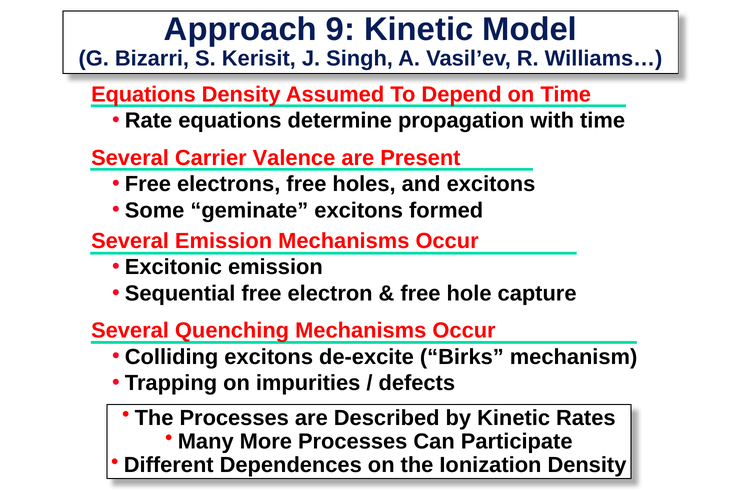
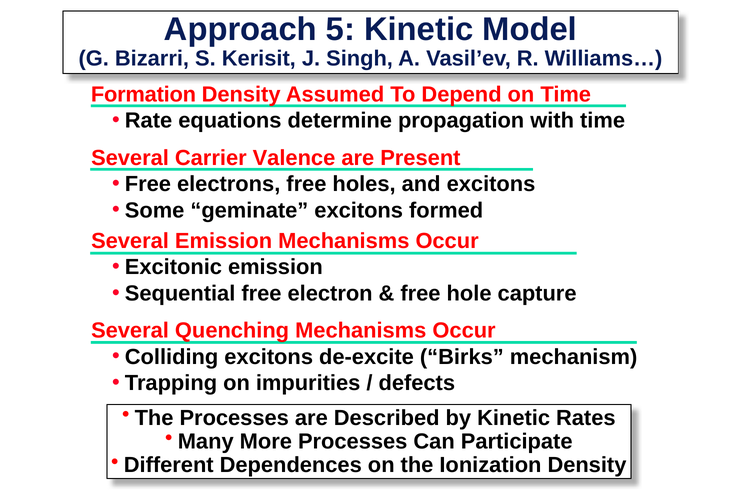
9: 9 -> 5
Equations at (143, 95): Equations -> Formation
